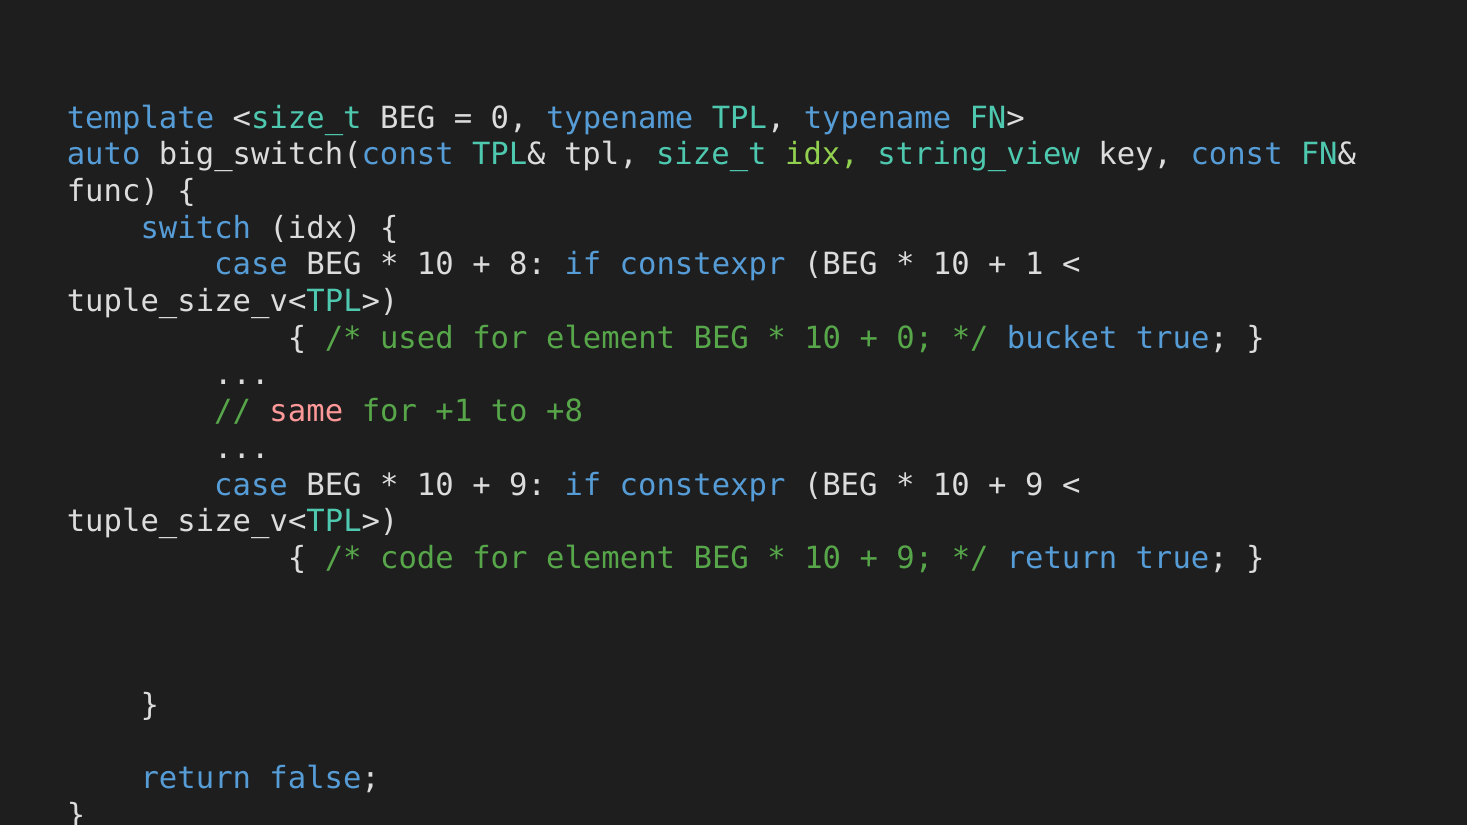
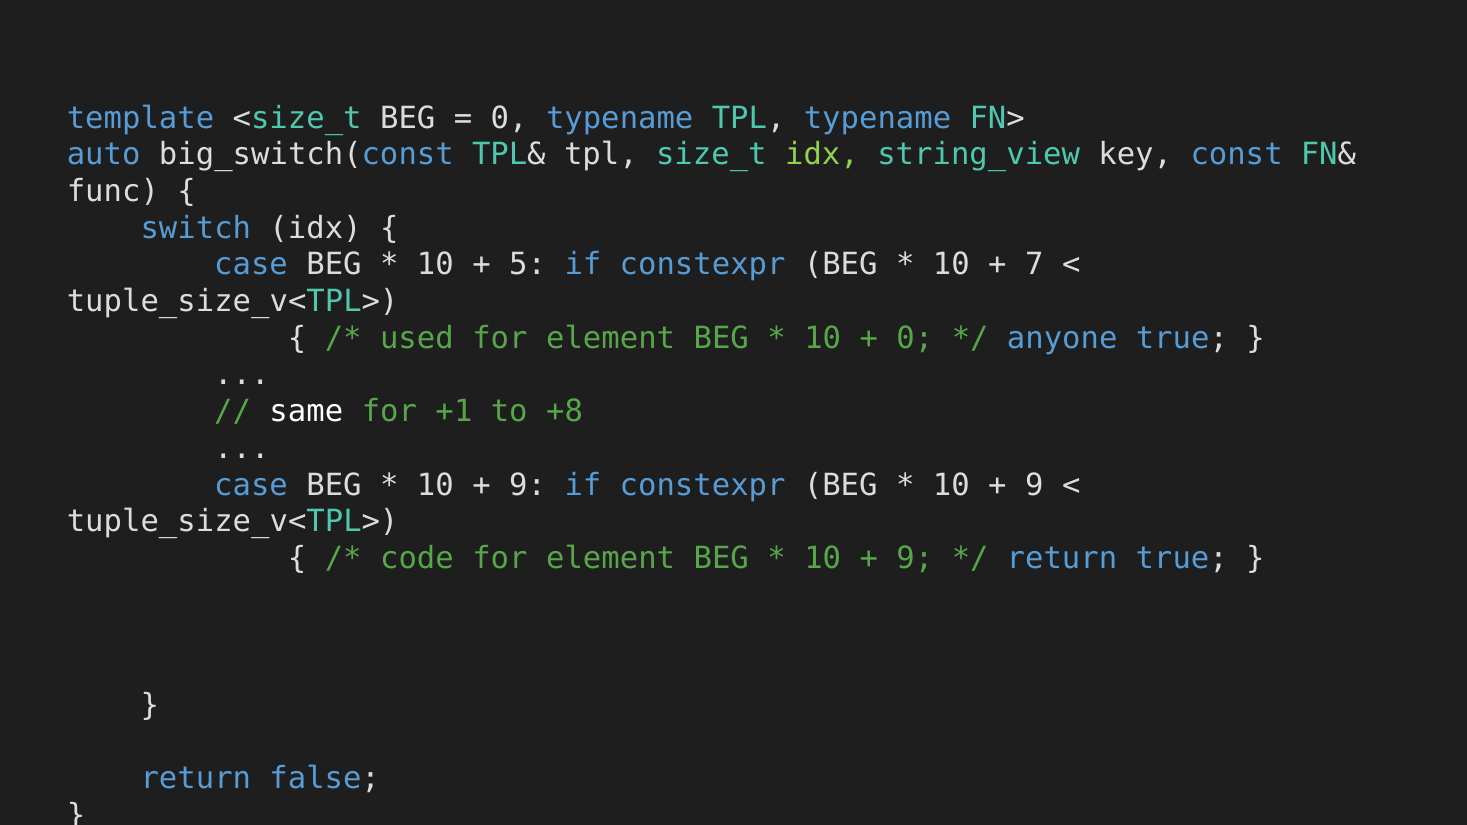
8: 8 -> 5
1: 1 -> 7
bucket: bucket -> anyone
same colour: pink -> white
